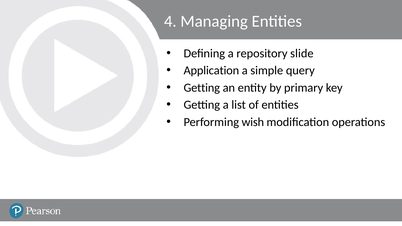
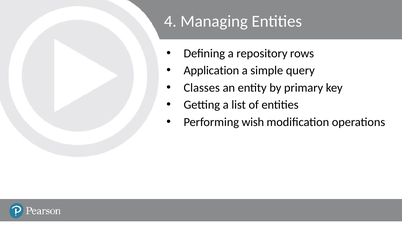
slide: slide -> rows
Getting at (202, 88): Getting -> Classes
